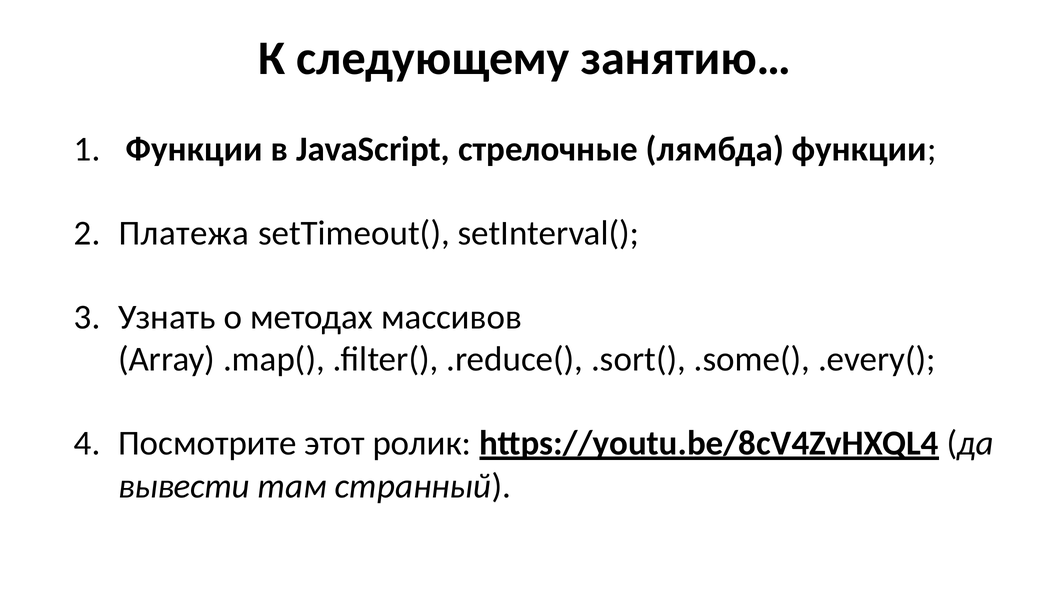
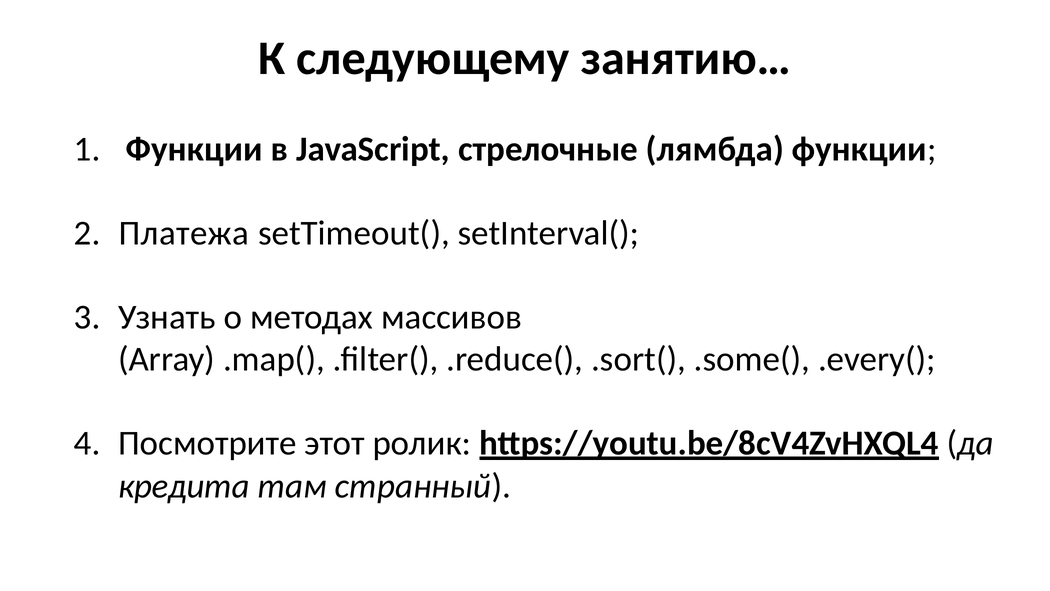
вывести: вывести -> кредита
